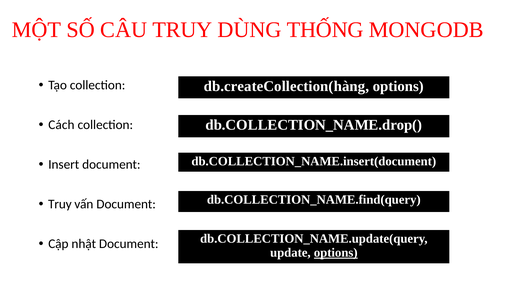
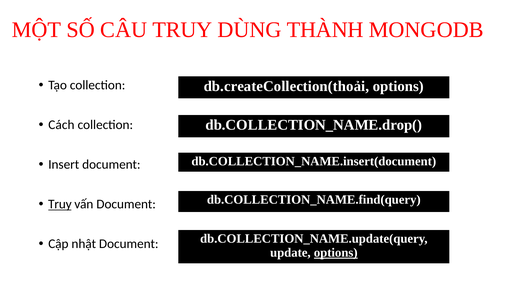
THỐNG: THỐNG -> THÀNH
db.createCollection(hàng: db.createCollection(hàng -> db.createCollection(thoải
Truy at (60, 204) underline: none -> present
